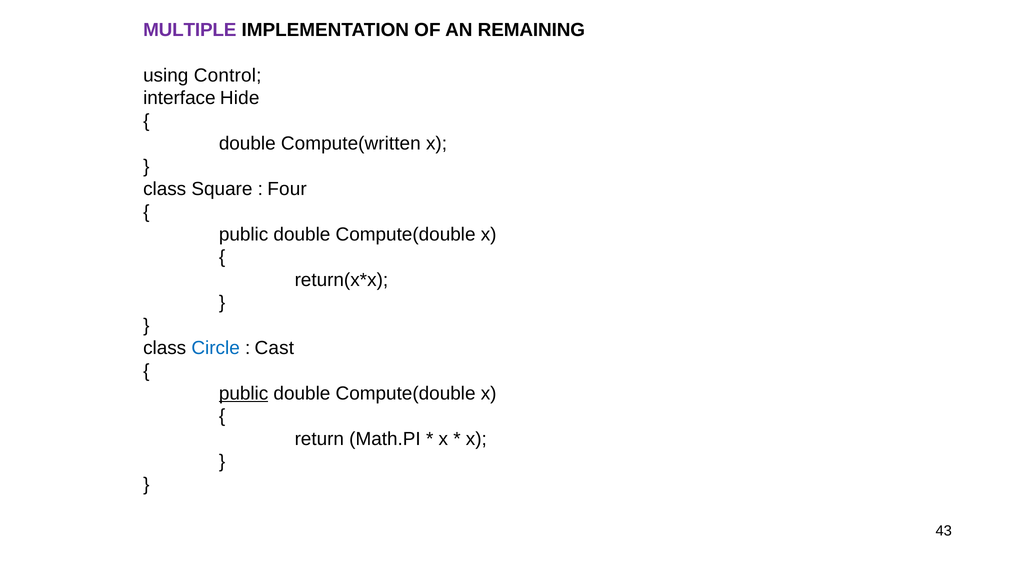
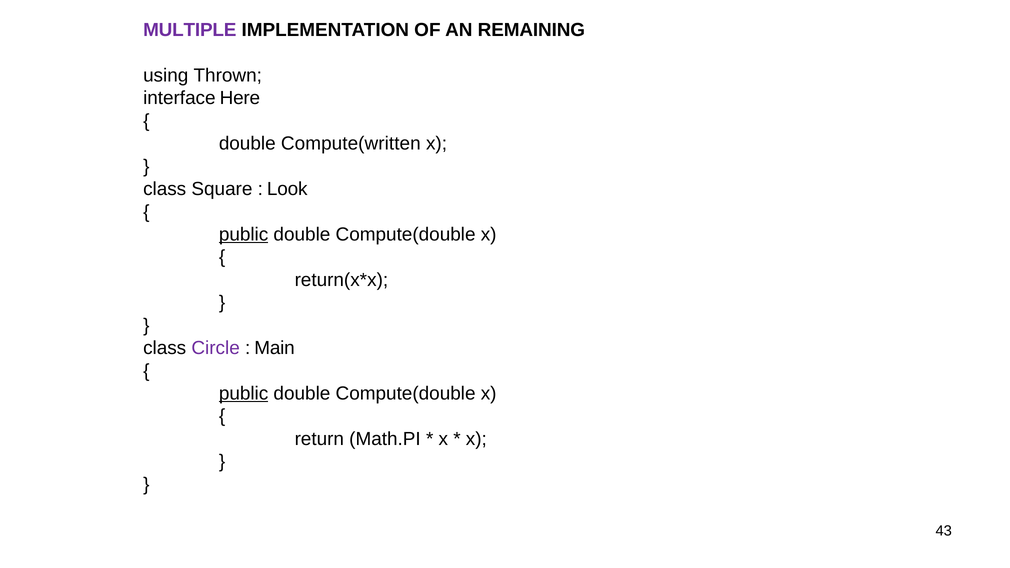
Control: Control -> Thrown
Hide: Hide -> Here
Four: Four -> Look
public at (244, 235) underline: none -> present
Circle colour: blue -> purple
Cast: Cast -> Main
